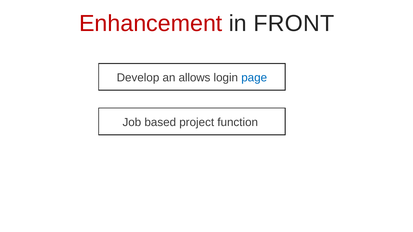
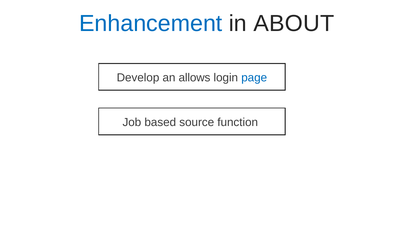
Enhancement colour: red -> blue
FRONT: FRONT -> ABOUT
project: project -> source
